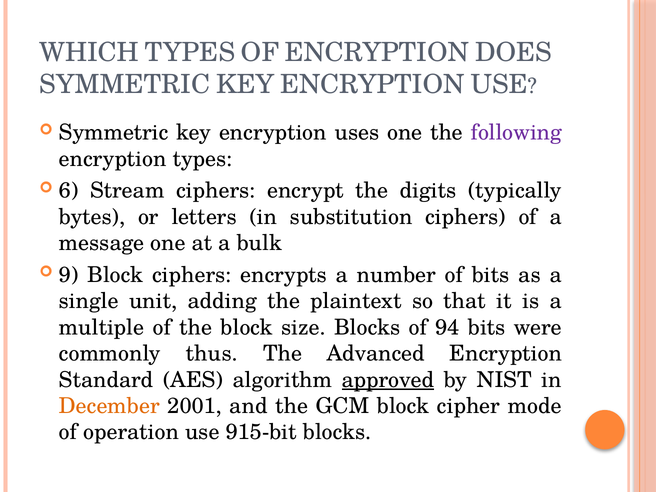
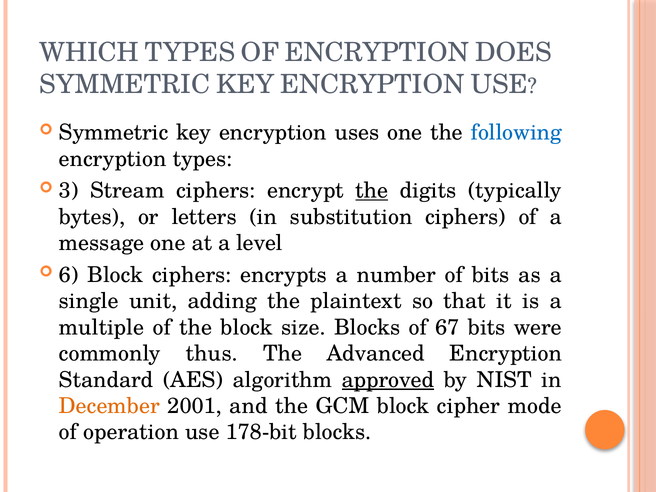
following colour: purple -> blue
6: 6 -> 3
the at (372, 191) underline: none -> present
bulk: bulk -> level
9: 9 -> 6
94: 94 -> 67
915-bit: 915-bit -> 178-bit
